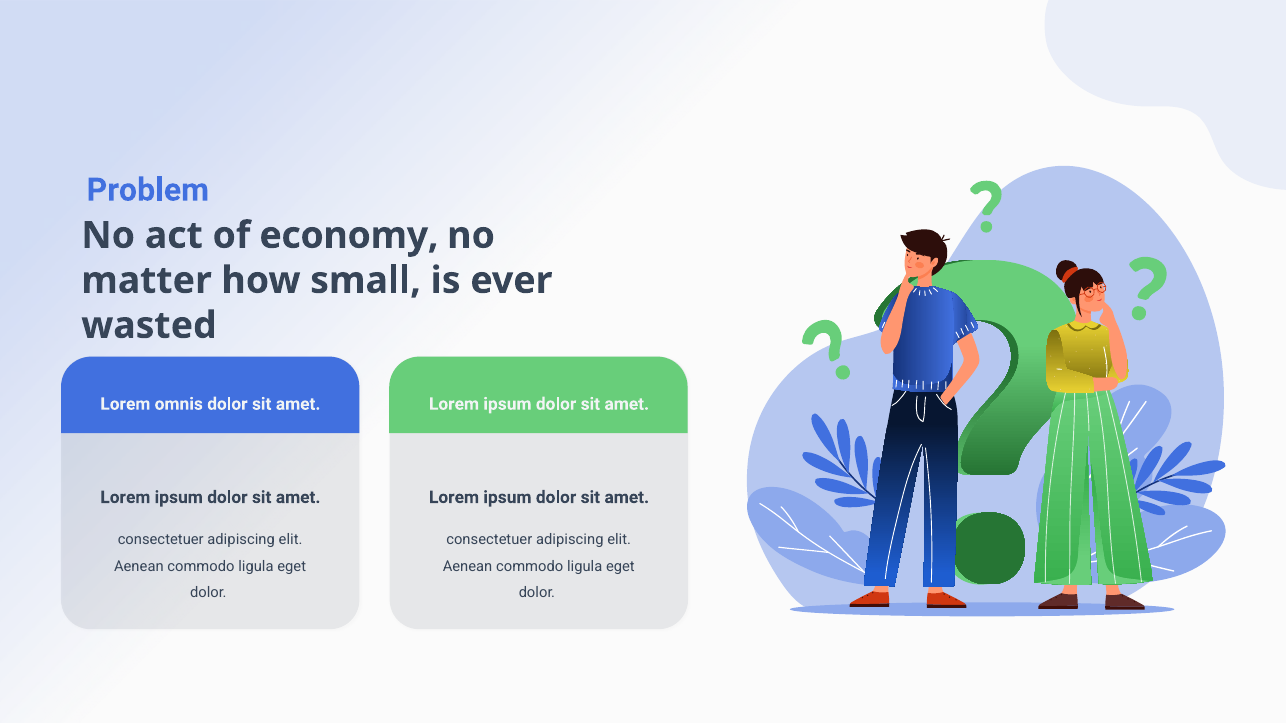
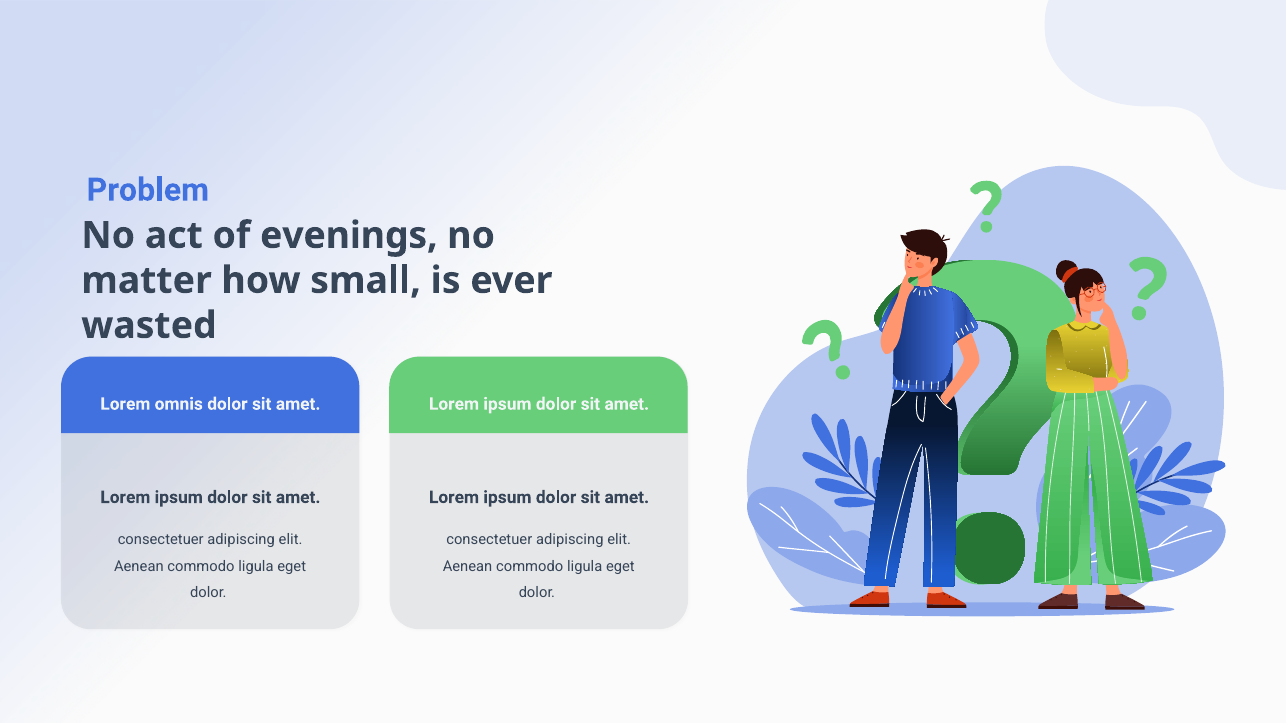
economy: economy -> evenings
